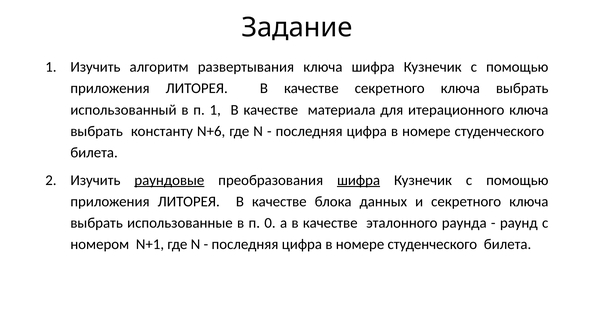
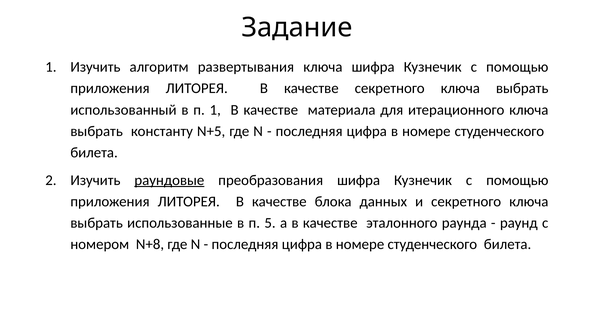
N+6: N+6 -> N+5
шифра at (359, 180) underline: present -> none
0: 0 -> 5
N+1: N+1 -> N+8
